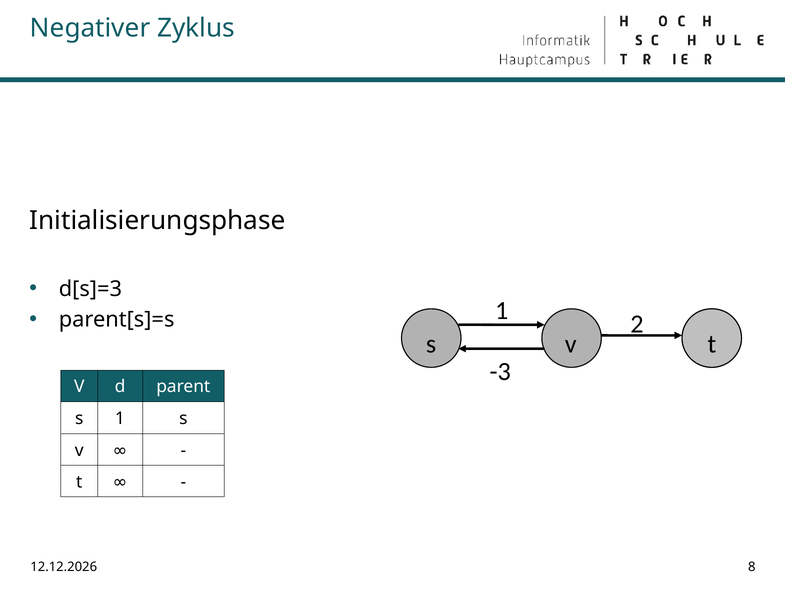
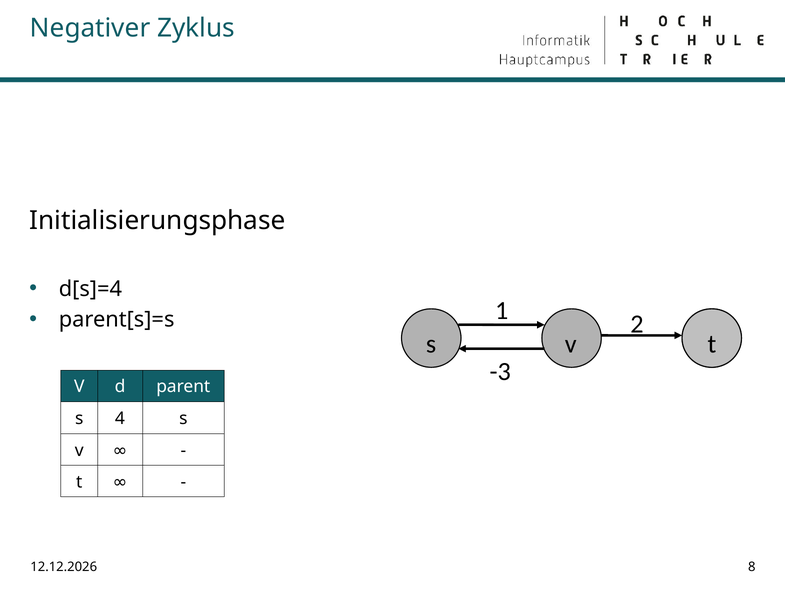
d[s]=3: d[s]=3 -> d[s]=4
s 1: 1 -> 4
